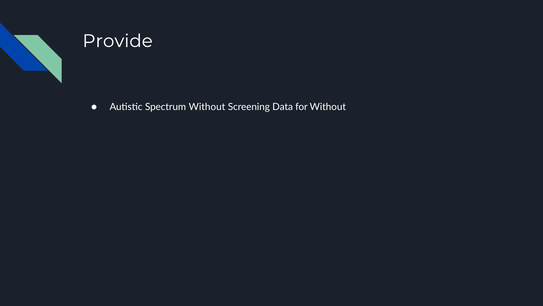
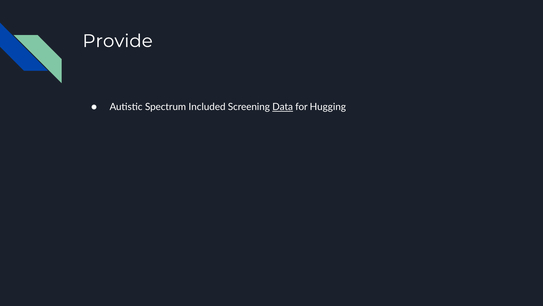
Spectrum Without: Without -> Included
Data underline: none -> present
for Without: Without -> Hugging
